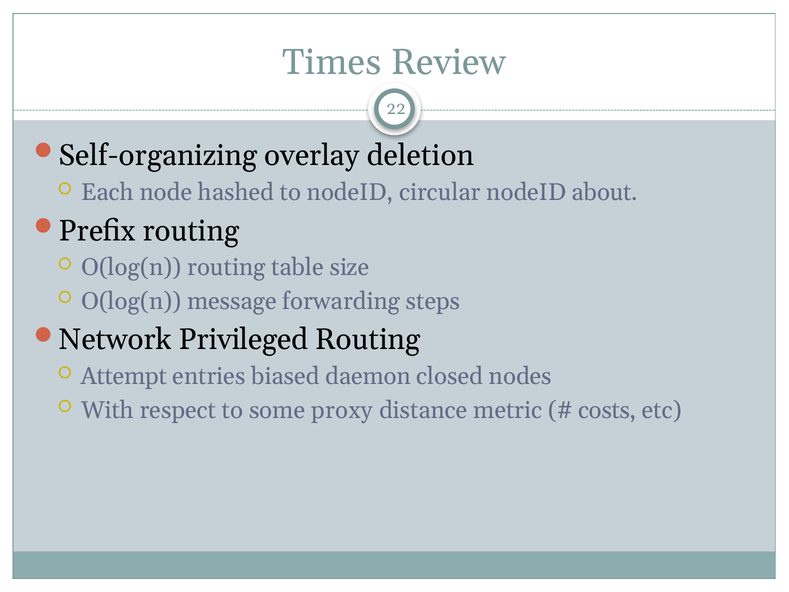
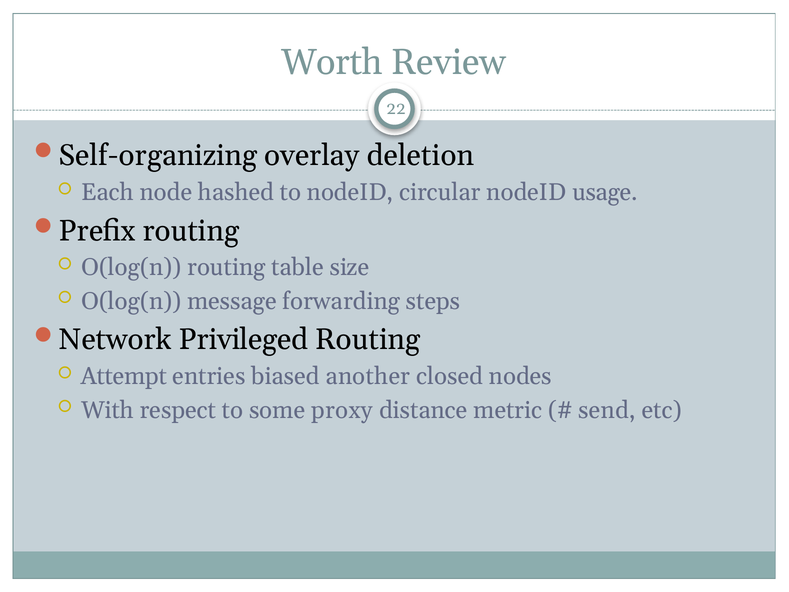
Times: Times -> Worth
about: about -> usage
daemon: daemon -> another
costs: costs -> send
